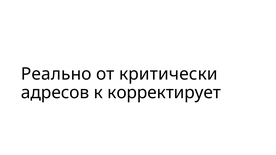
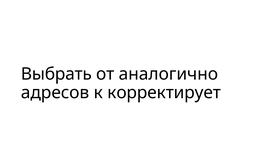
Реально: Реально -> Выбрать
критически: критически -> аналогично
